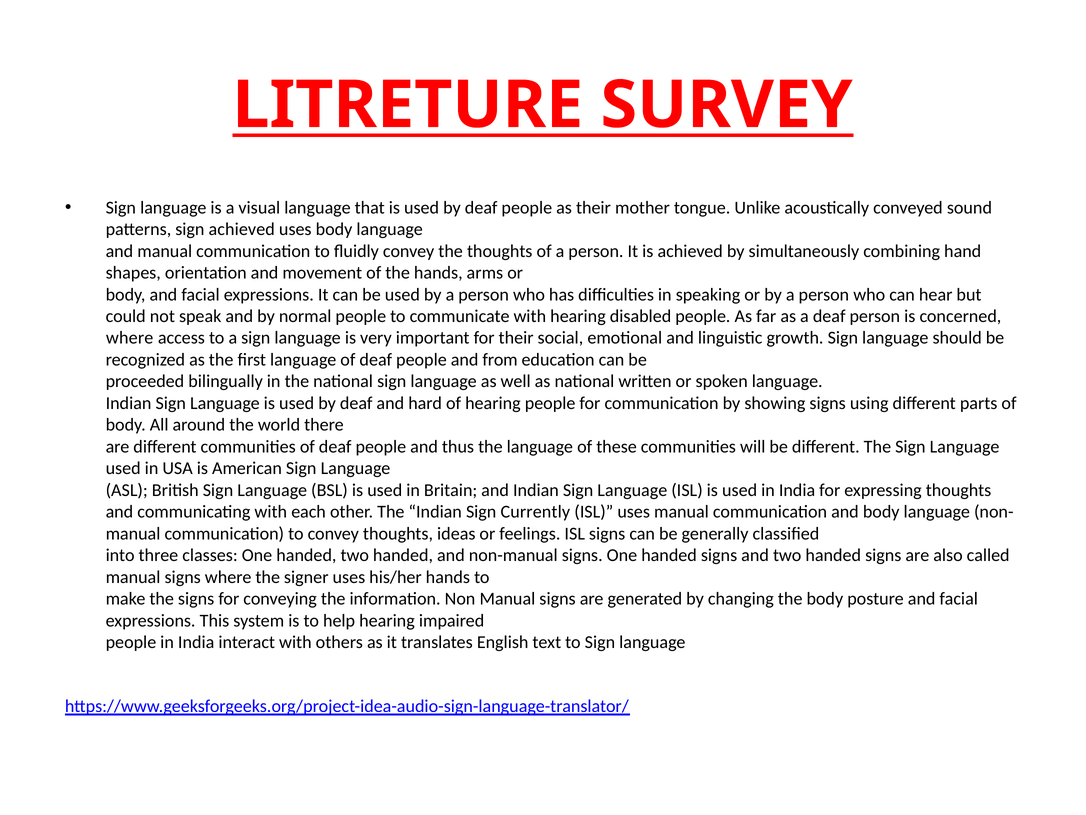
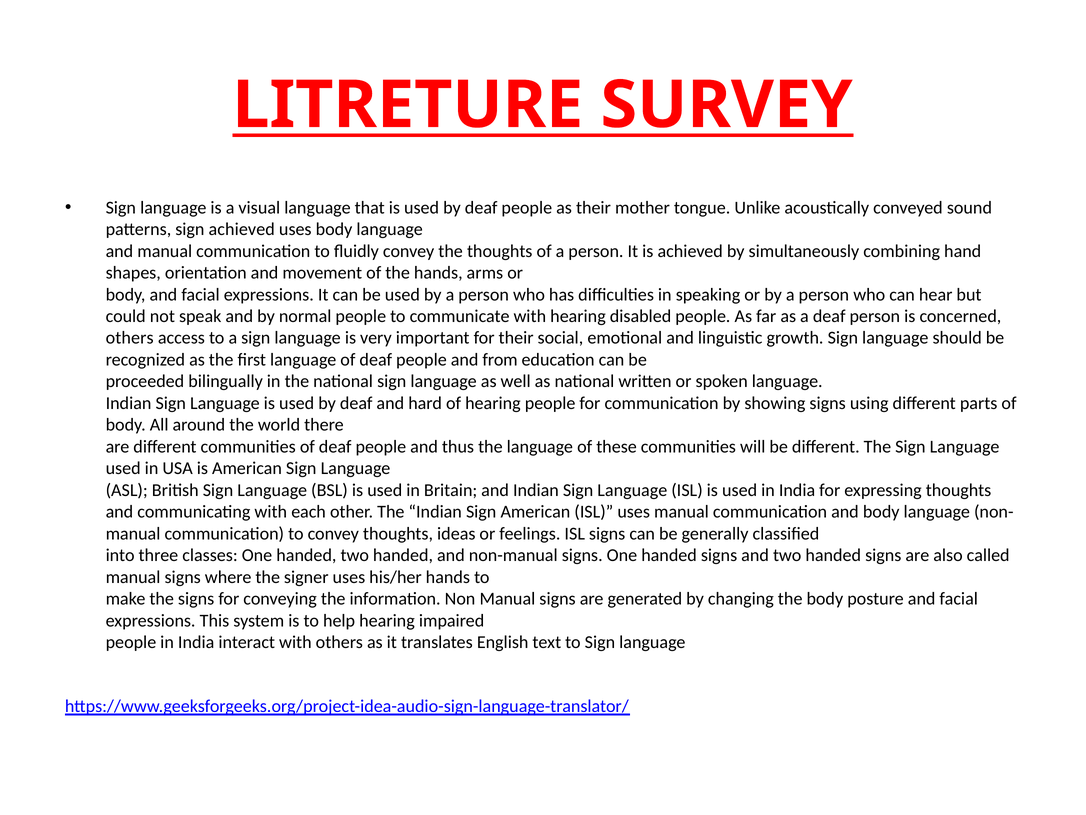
where at (130, 338): where -> others
Sign Currently: Currently -> American
